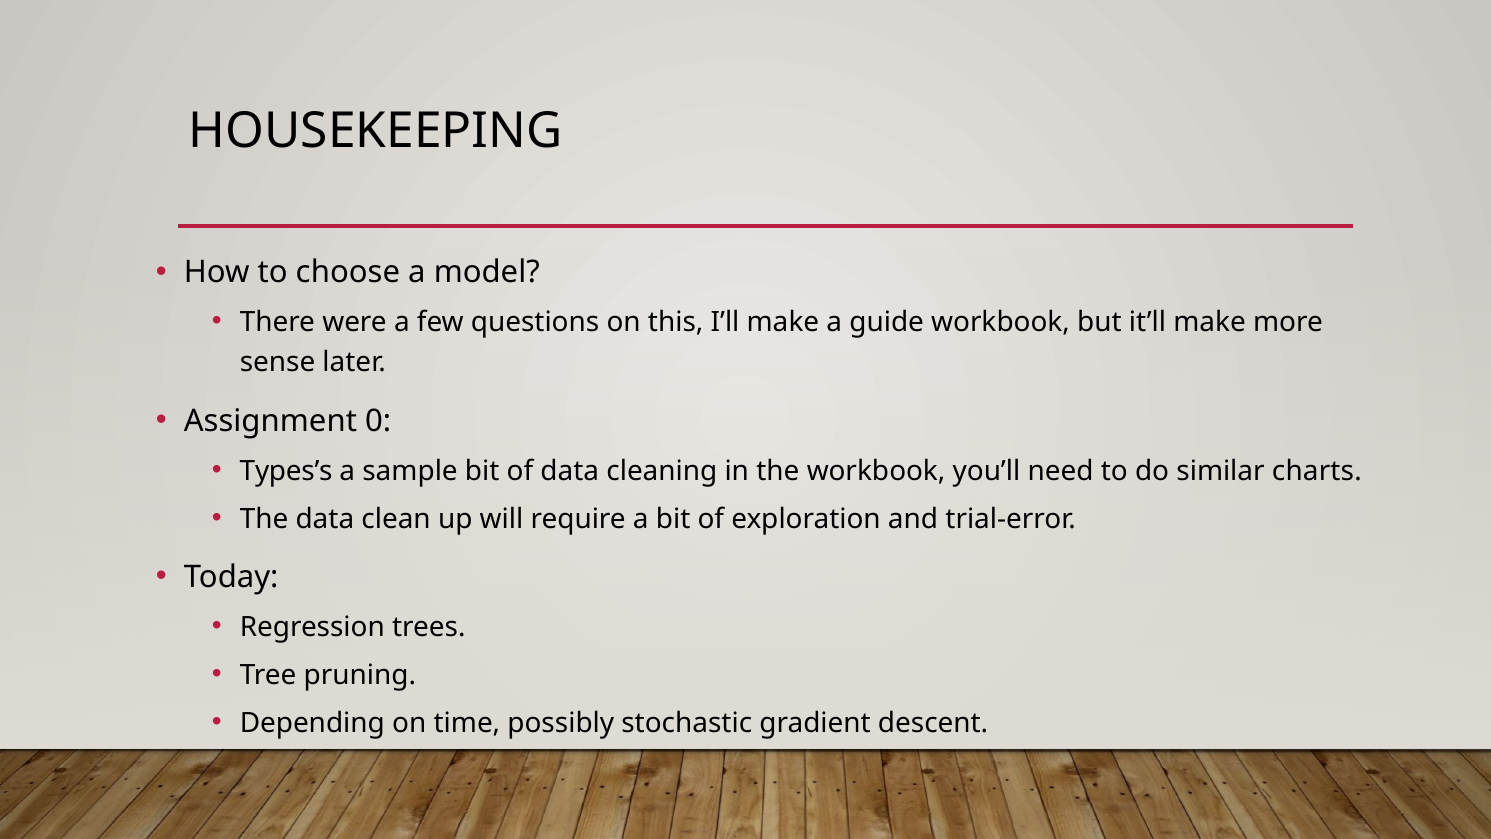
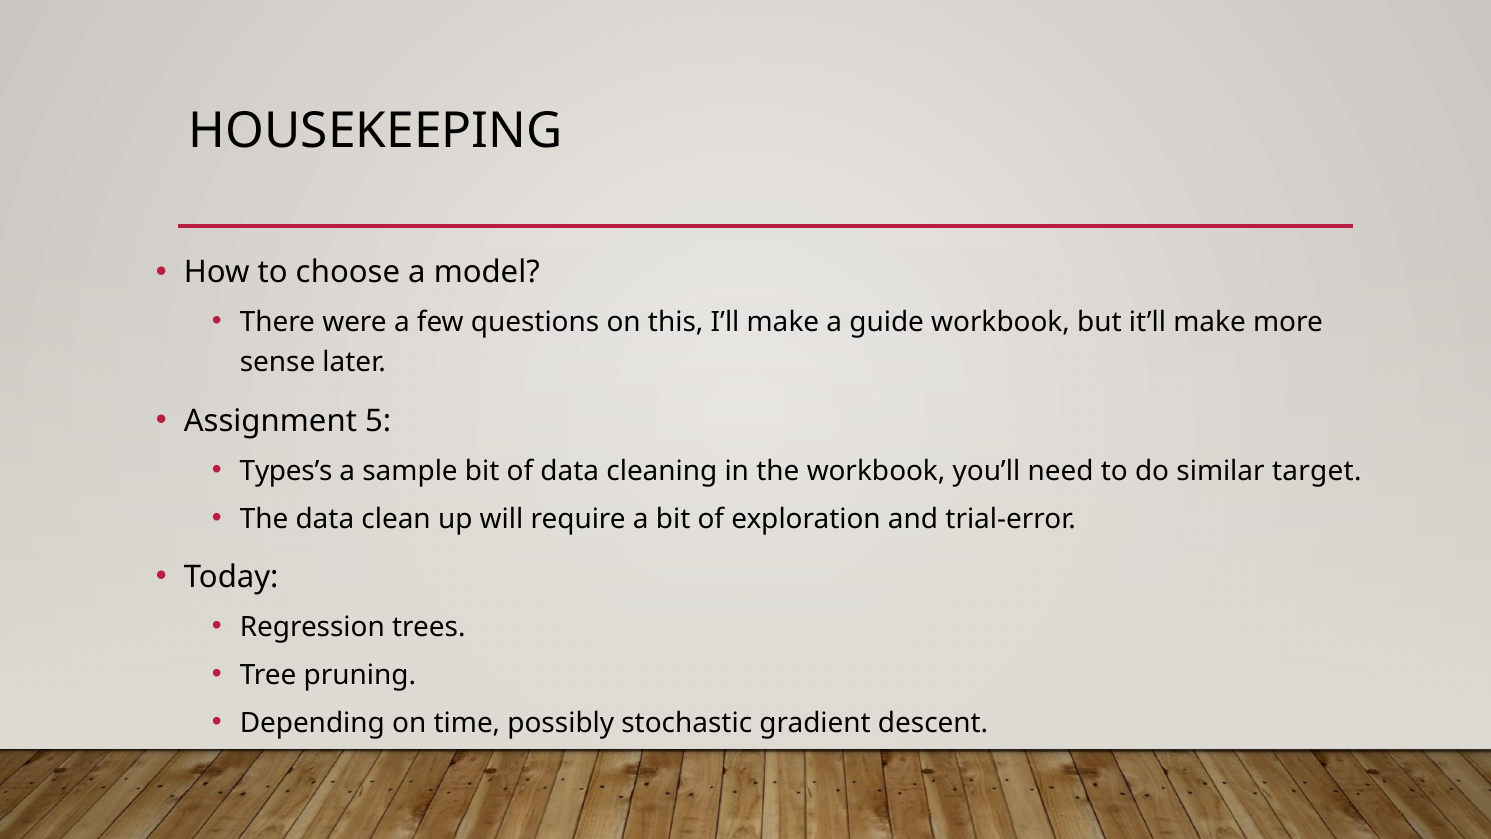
0: 0 -> 5
charts: charts -> target
